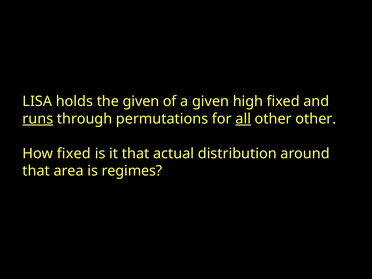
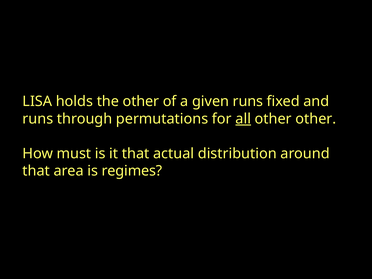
the given: given -> other
given high: high -> runs
runs at (38, 119) underline: present -> none
How fixed: fixed -> must
